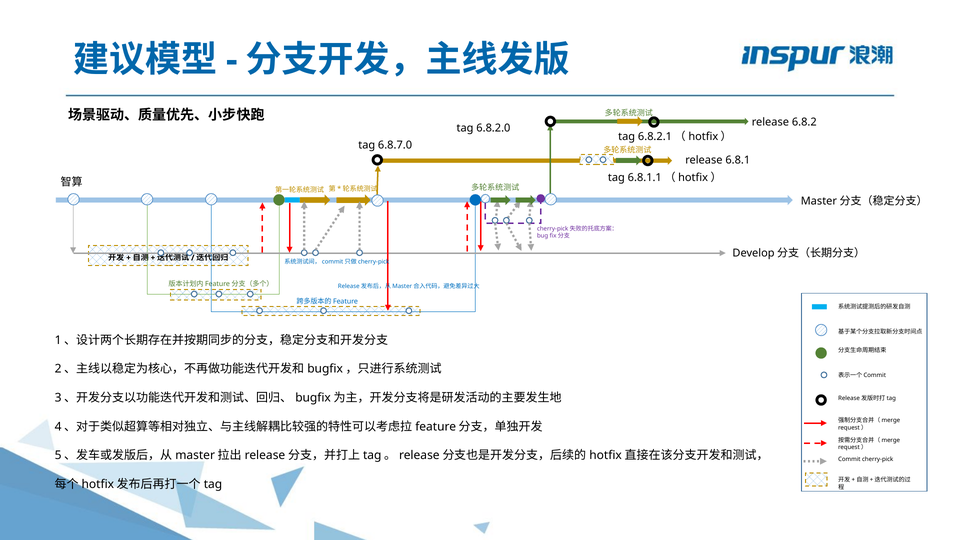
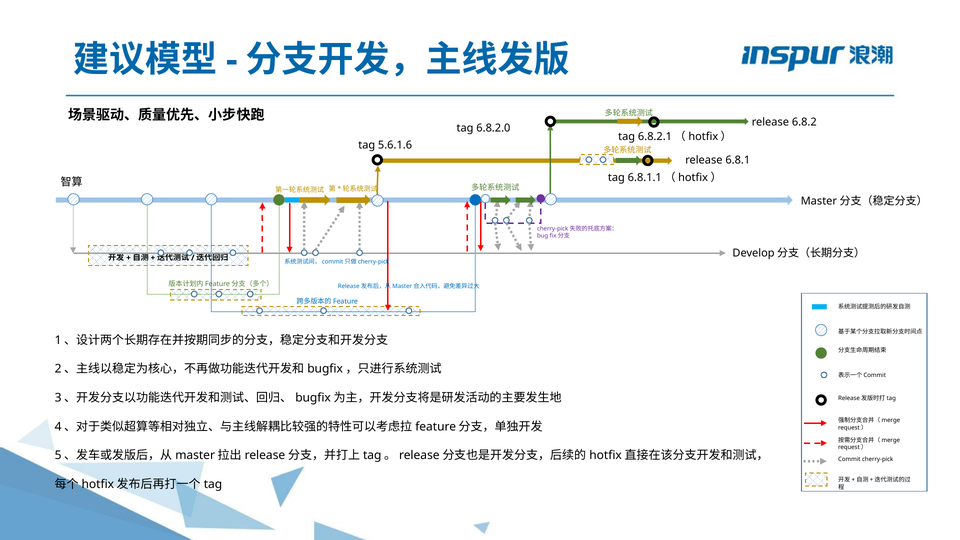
6.8.7.0: 6.8.7.0 -> 5.6.1.6
